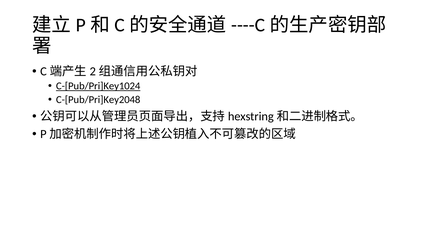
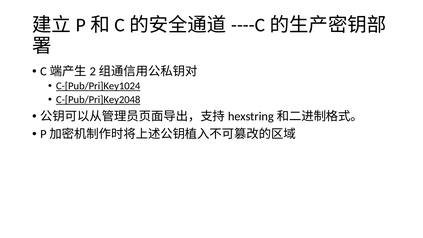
C-[Pub/Pri]Key2048 underline: none -> present
